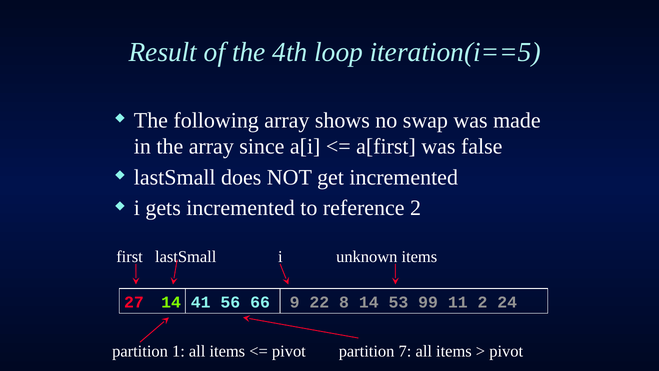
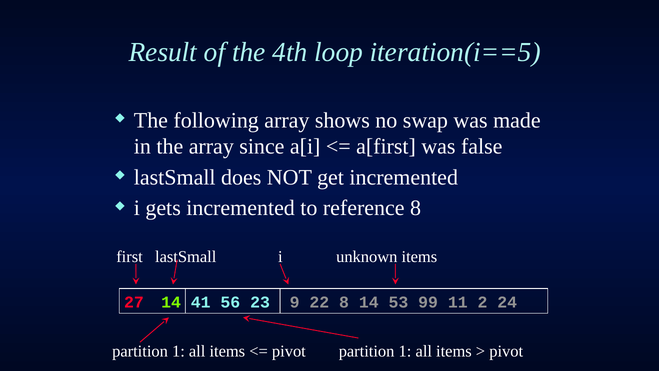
reference 2: 2 -> 8
66: 66 -> 23
pivot partition 7: 7 -> 1
